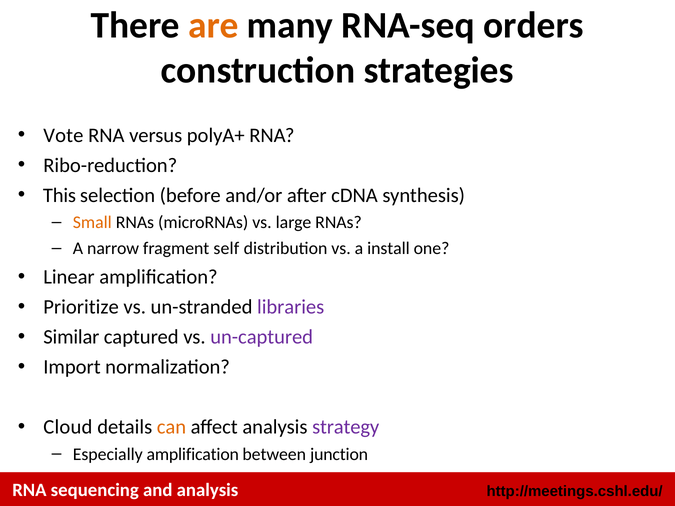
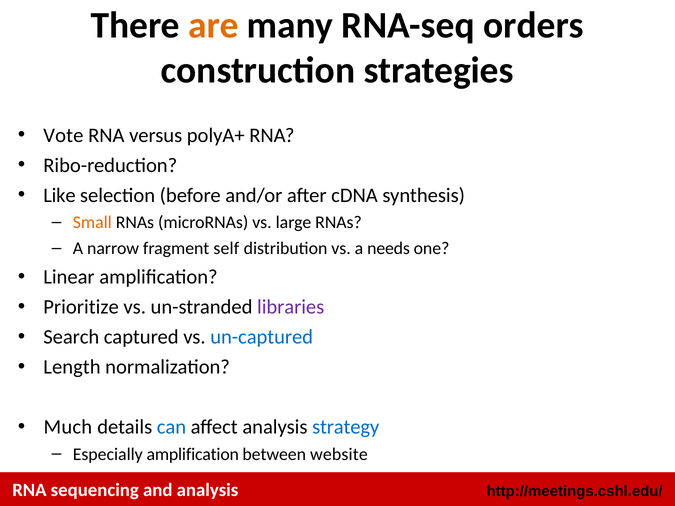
This: This -> Like
install: install -> needs
Similar: Similar -> Search
un-captured colour: purple -> blue
Import: Import -> Length
Cloud: Cloud -> Much
can colour: orange -> blue
strategy colour: purple -> blue
junction: junction -> website
